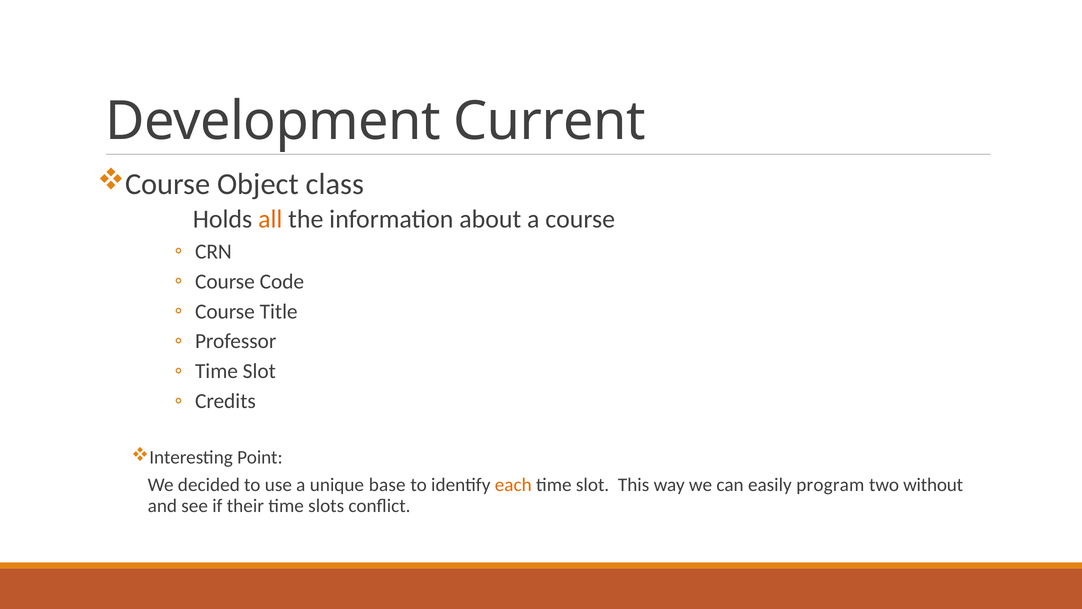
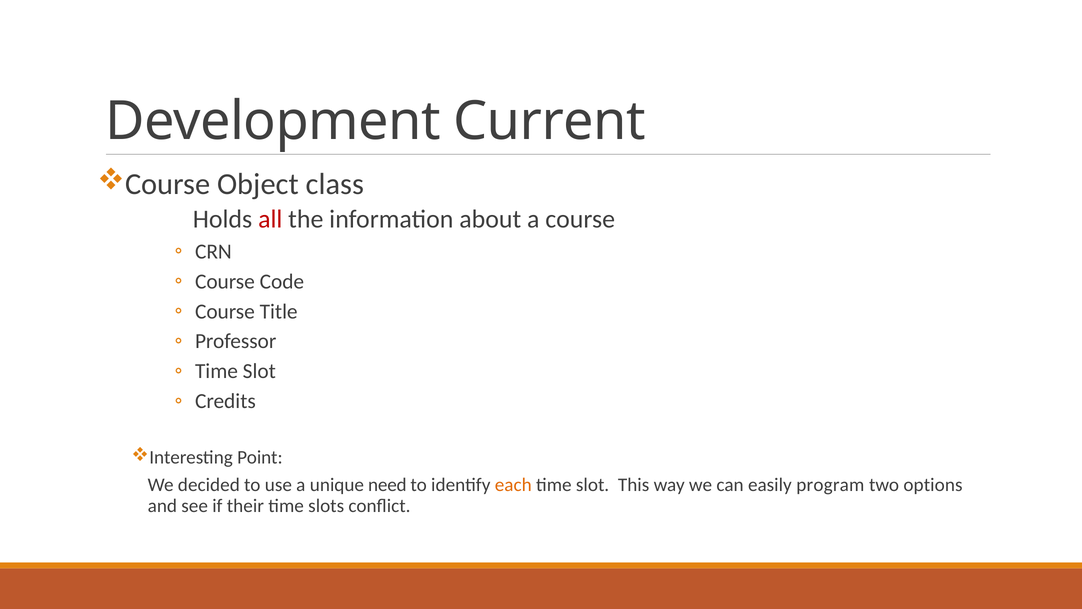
all colour: orange -> red
base: base -> need
without: without -> options
